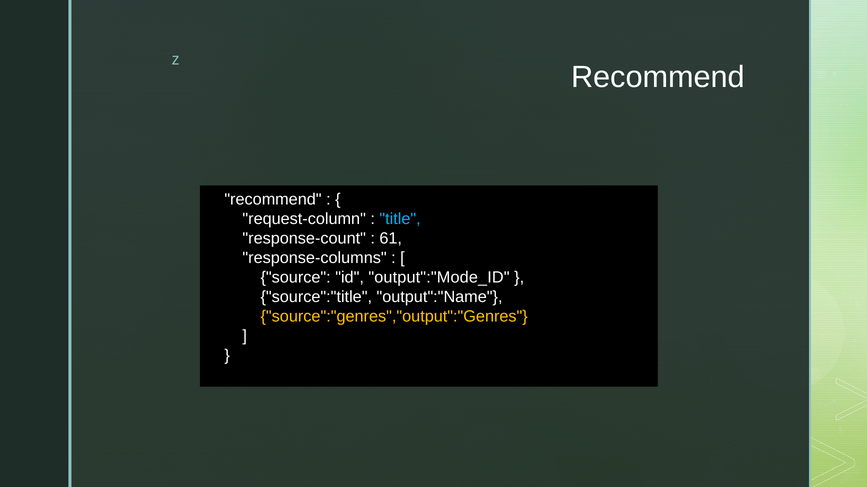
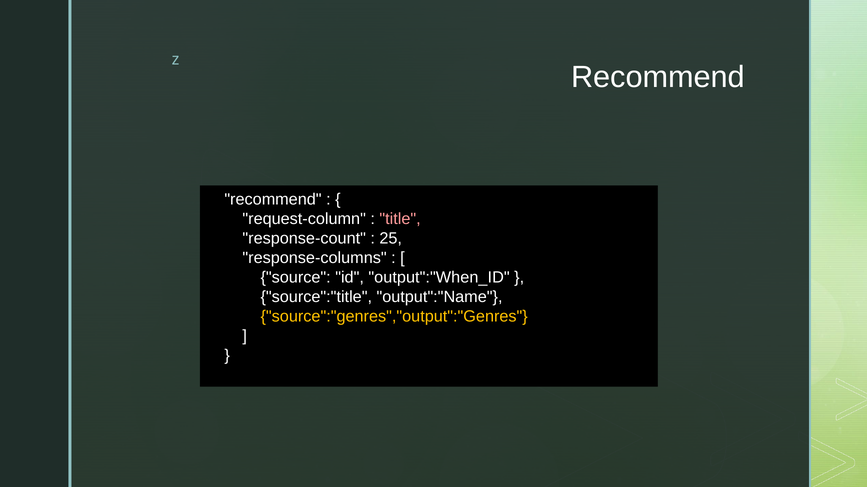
title colour: light blue -> pink
61: 61 -> 25
output":"Mode_ID: output":"Mode_ID -> output":"When_ID
